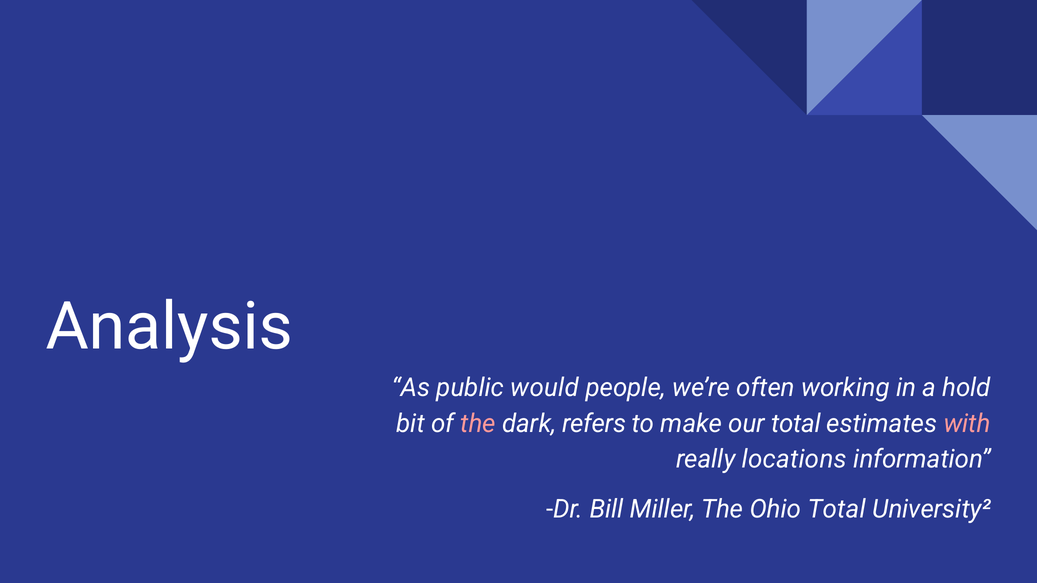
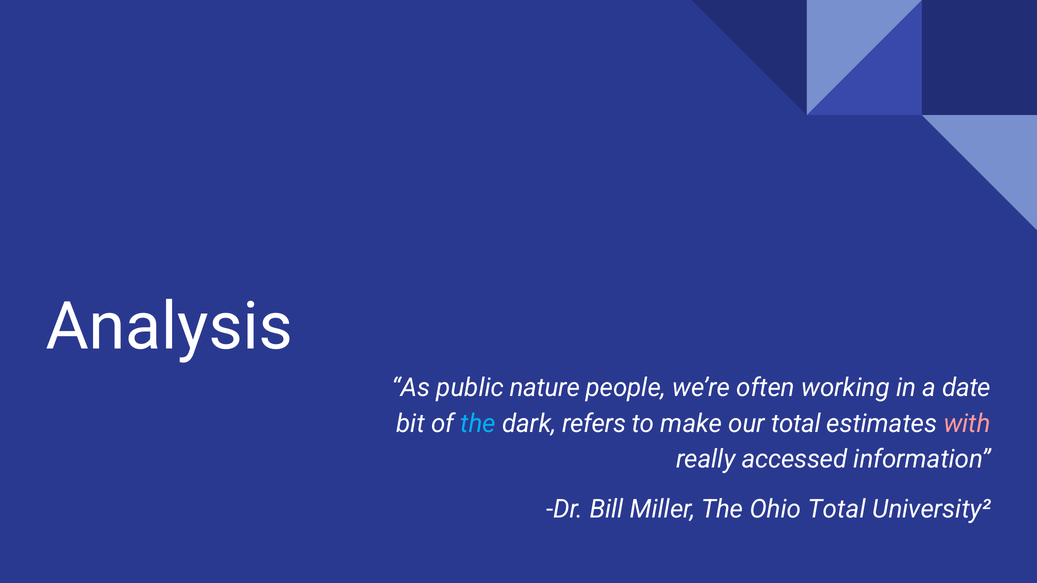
would: would -> nature
hold: hold -> date
the at (478, 424) colour: pink -> light blue
locations: locations -> accessed
